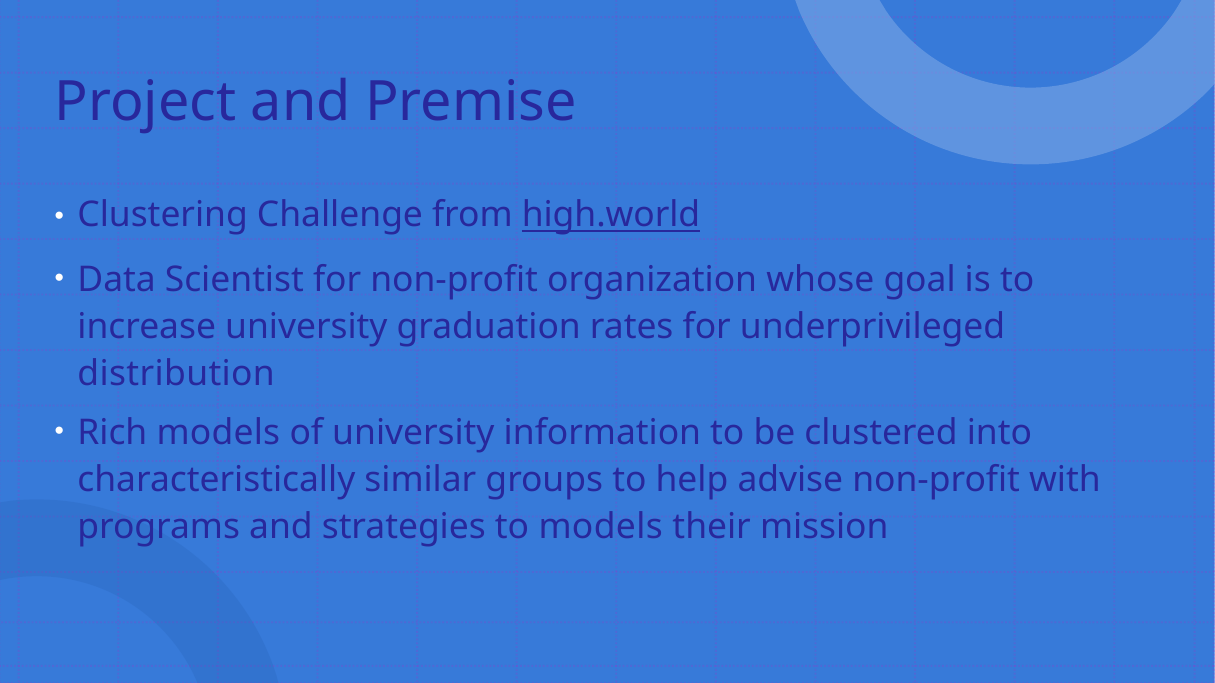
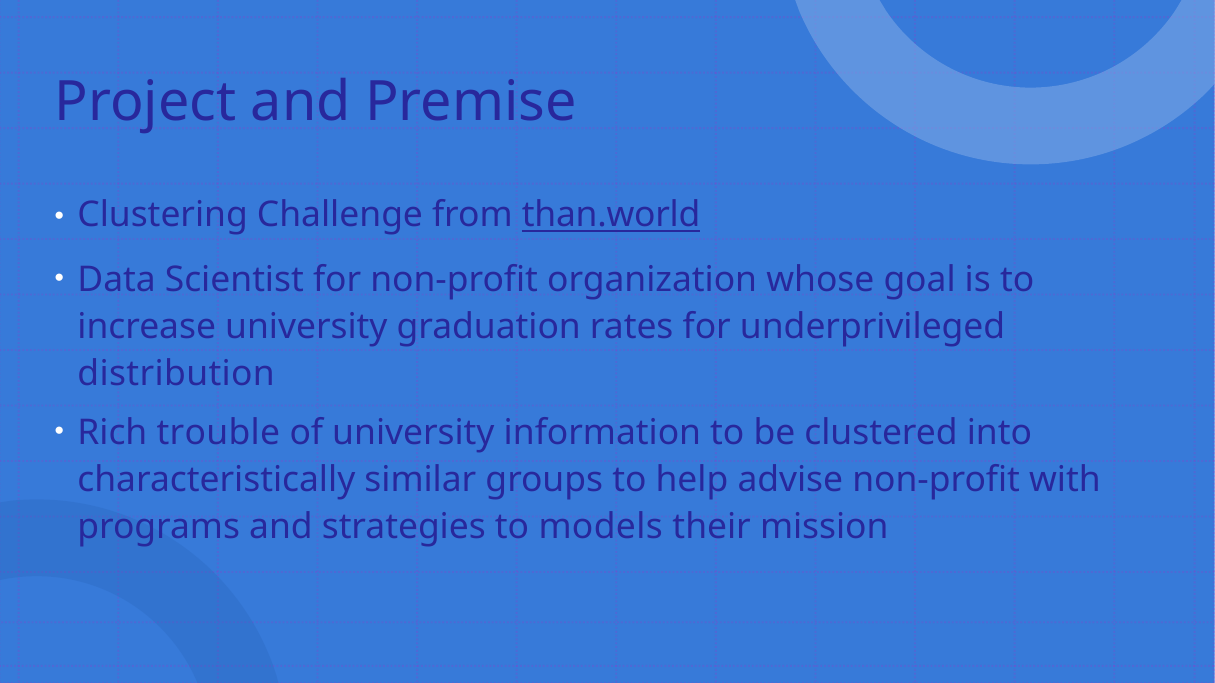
high.world: high.world -> than.world
Rich models: models -> trouble
